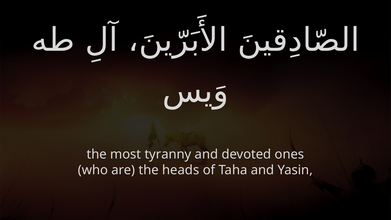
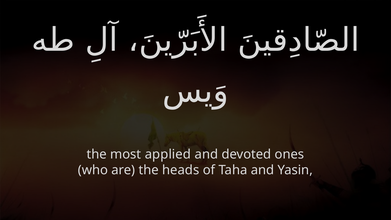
tyranny: tyranny -> applied
